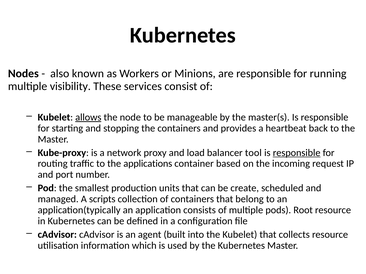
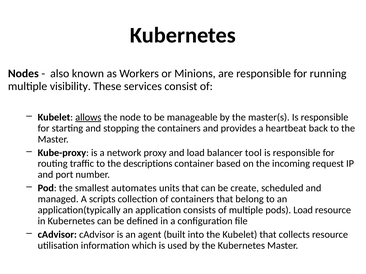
responsible at (297, 153) underline: present -> none
applications: applications -> descriptions
production: production -> automates
pods Root: Root -> Load
